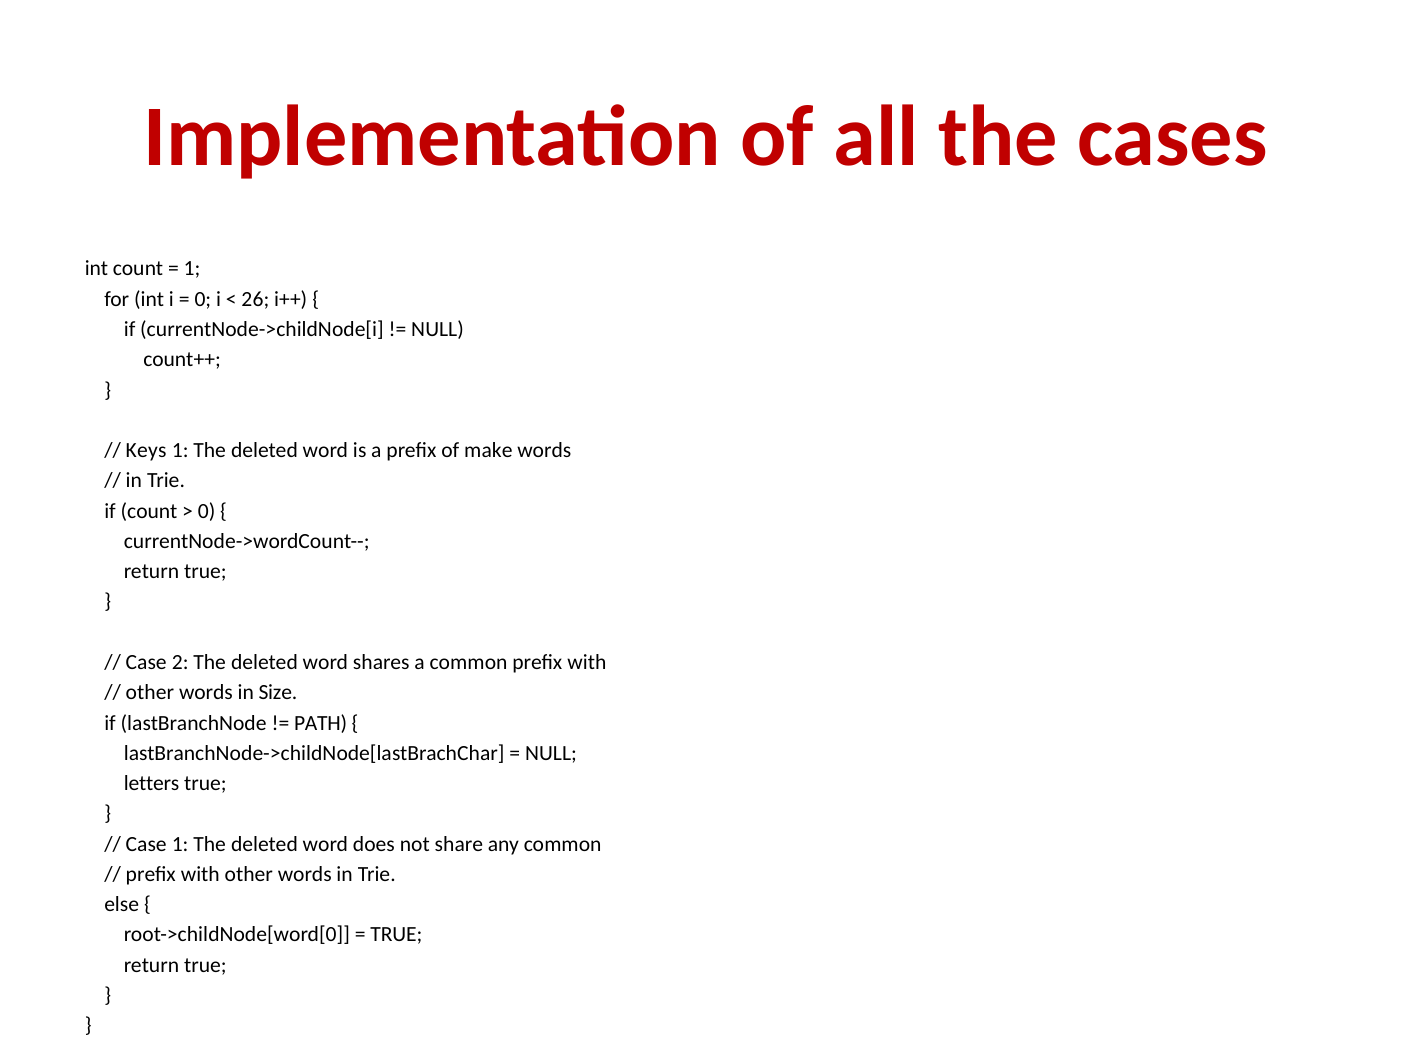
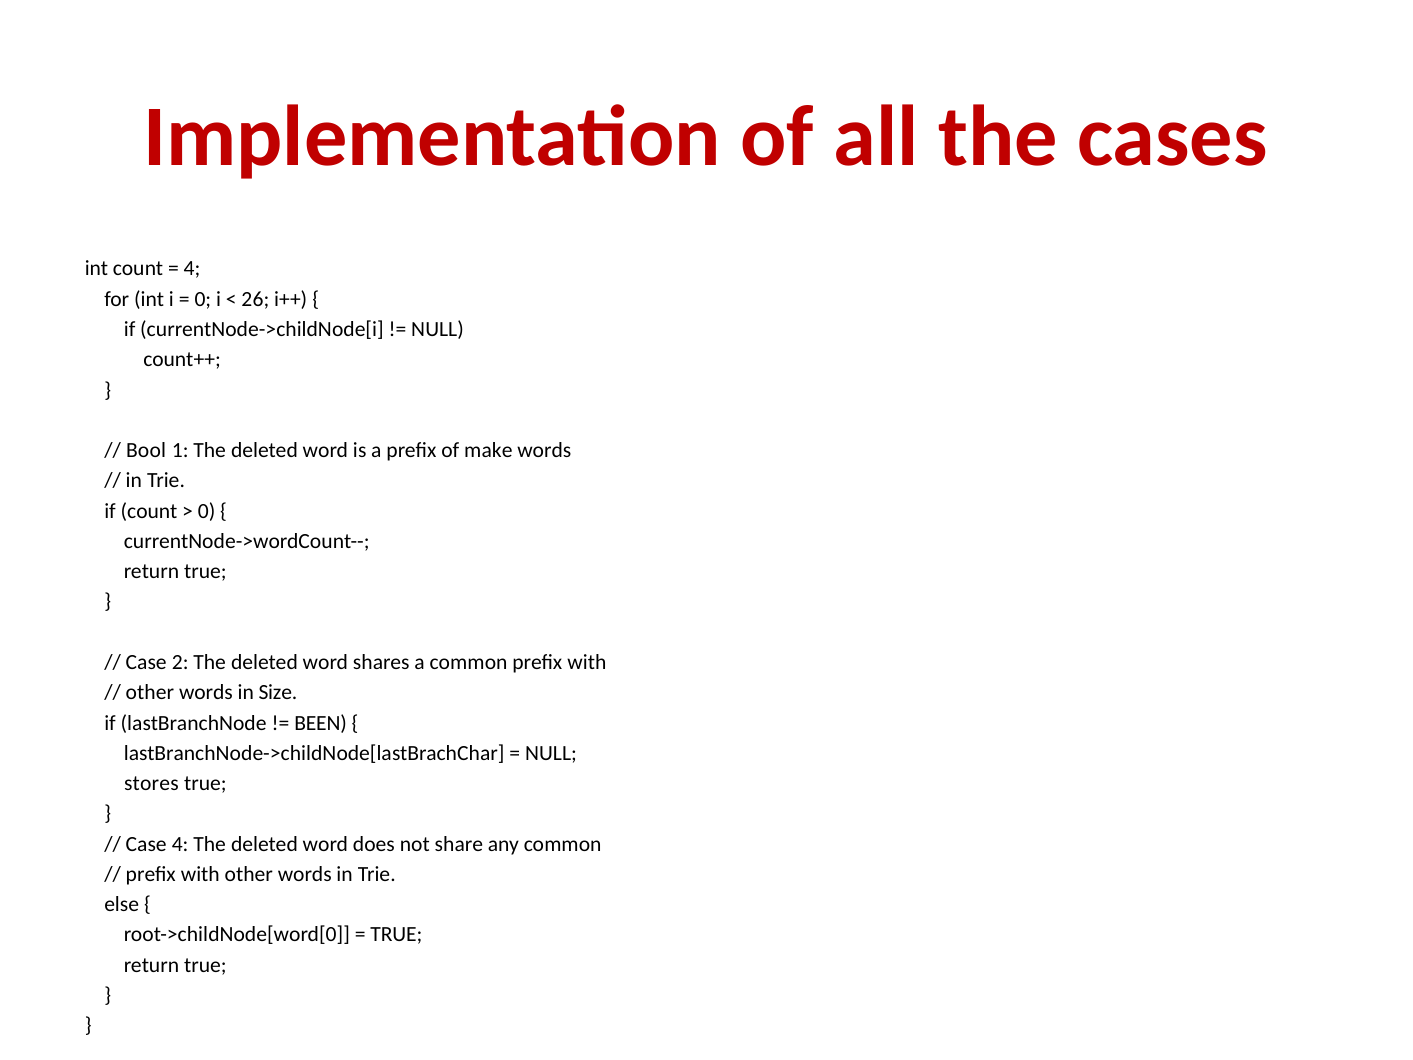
1 at (192, 269): 1 -> 4
Keys: Keys -> Bool
PATH: PATH -> BEEN
letters: letters -> stores
Case 1: 1 -> 4
